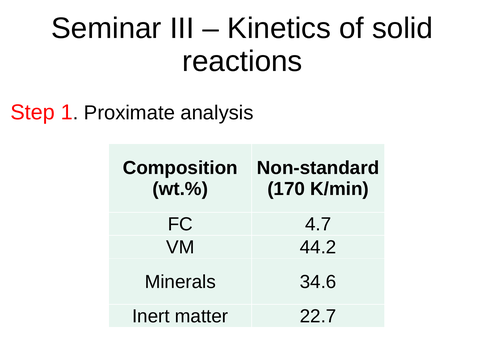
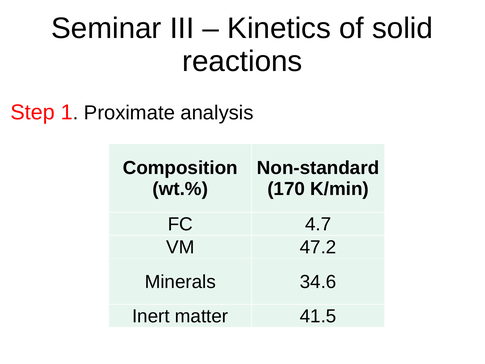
44.2: 44.2 -> 47.2
22.7: 22.7 -> 41.5
